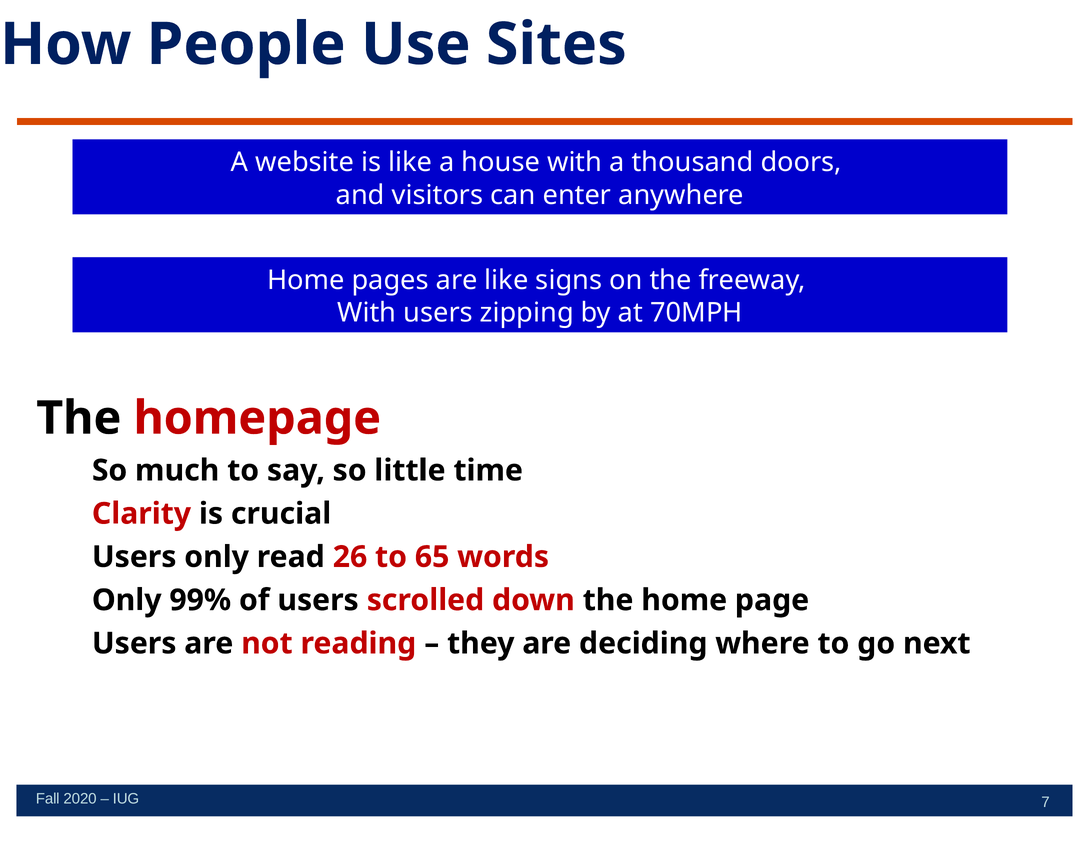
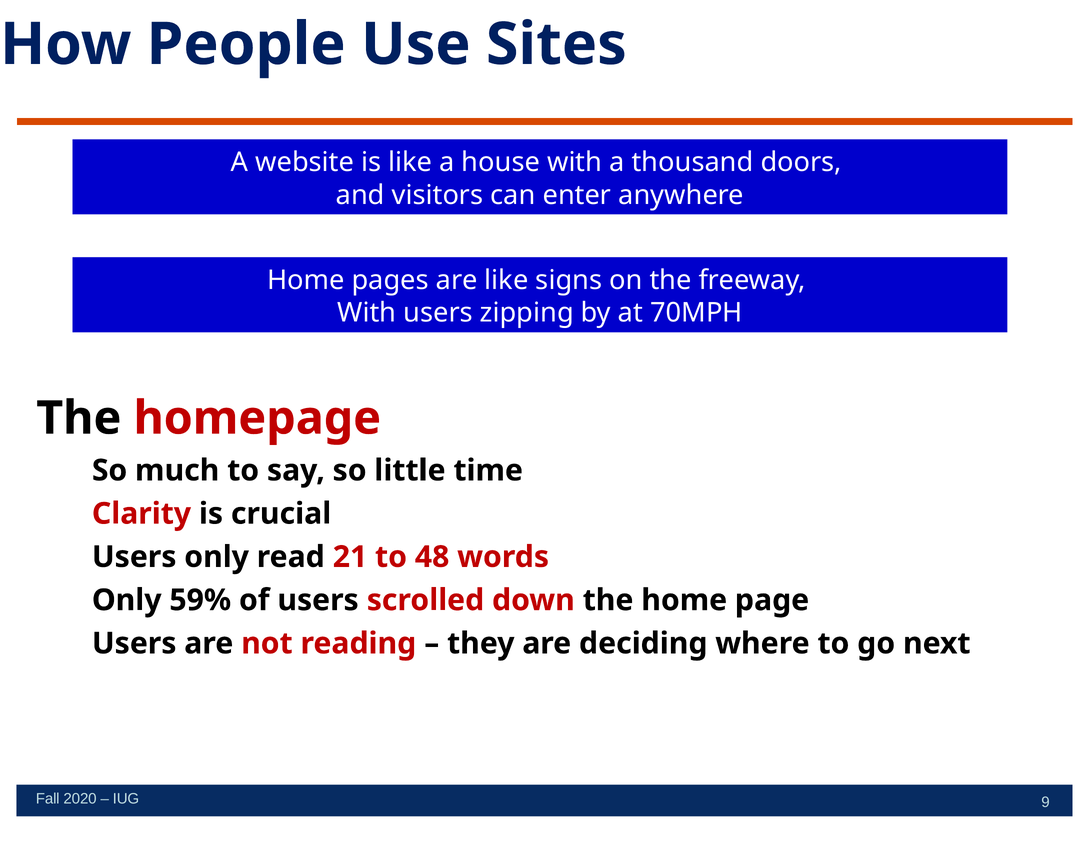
26: 26 -> 21
65: 65 -> 48
99%: 99% -> 59%
7: 7 -> 9
